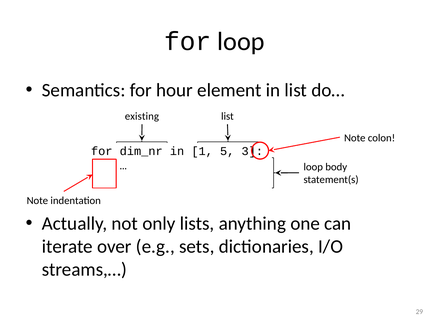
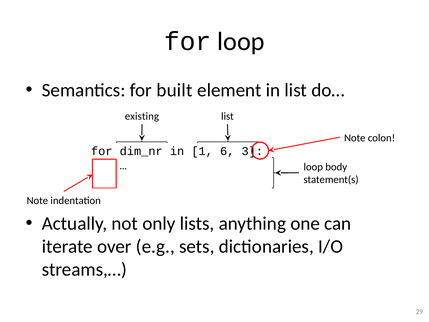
hour: hour -> built
5: 5 -> 6
